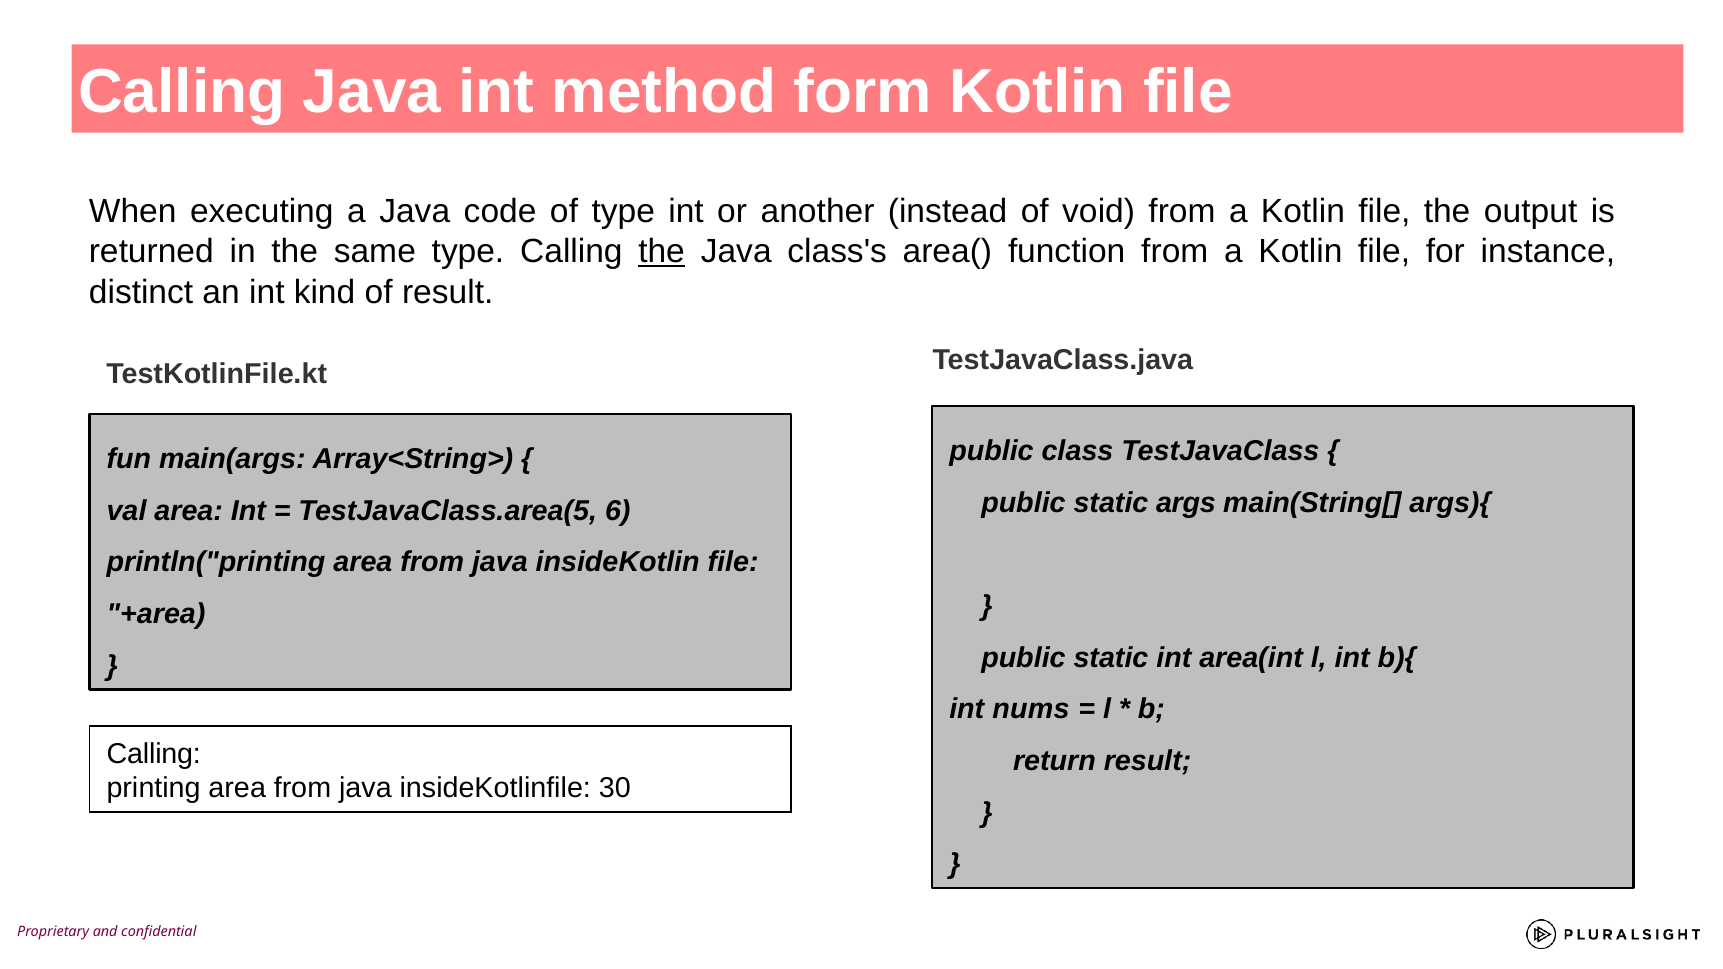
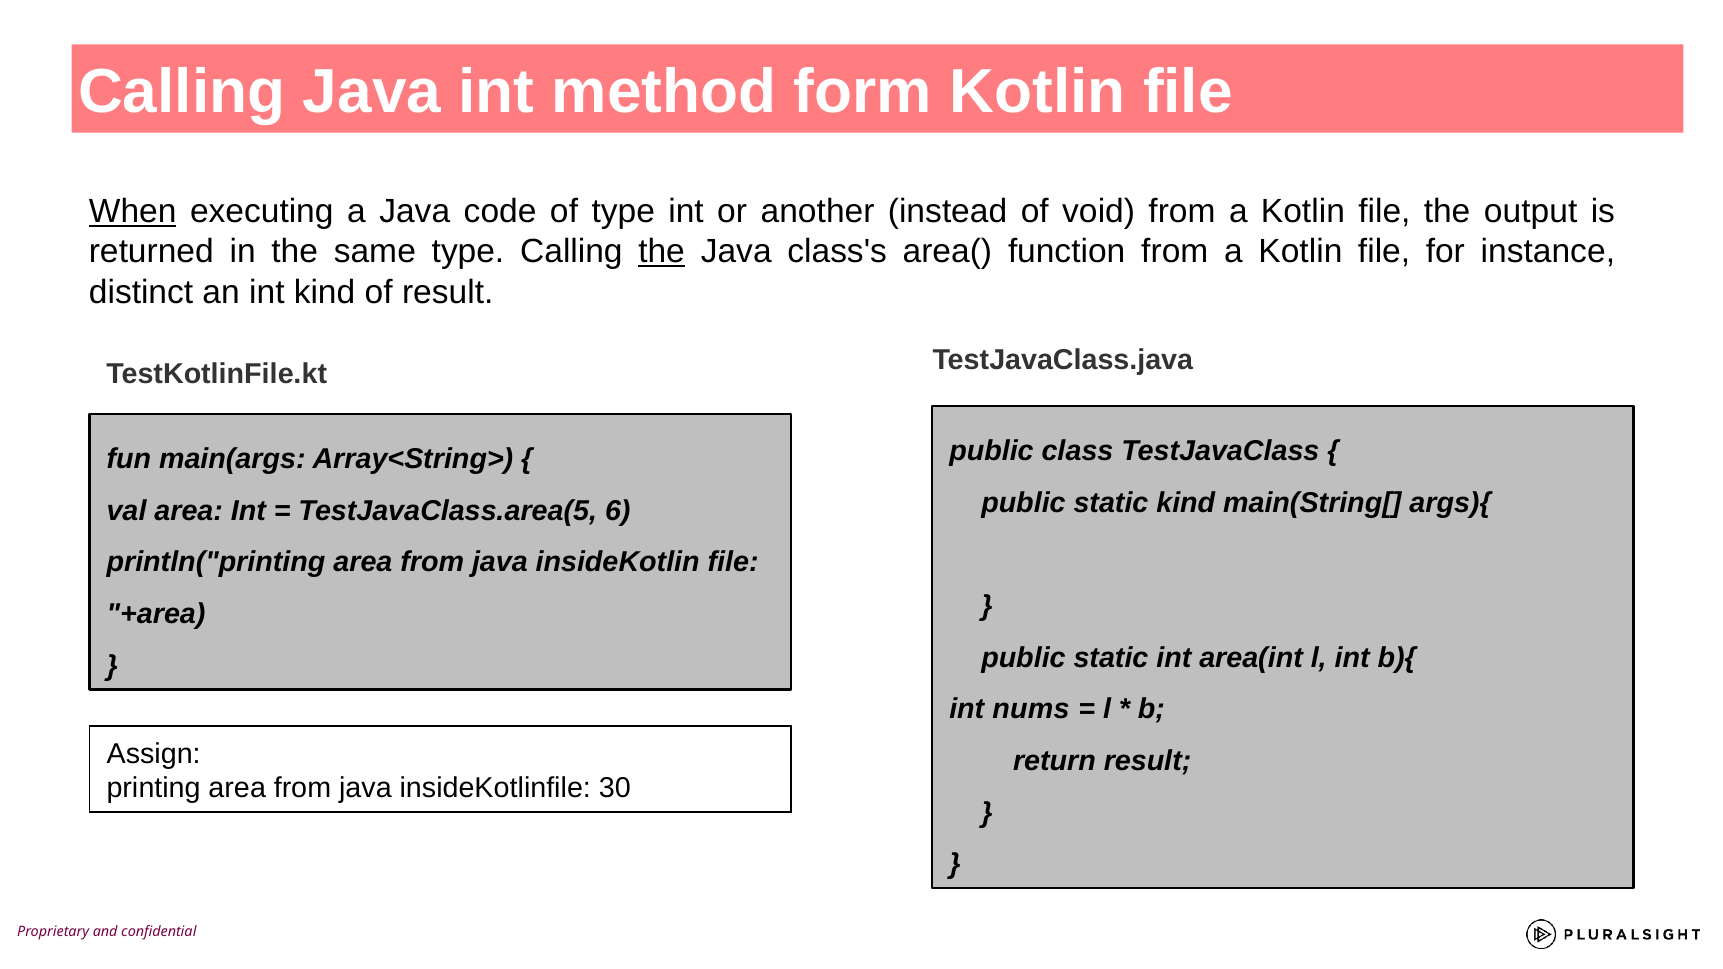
When underline: none -> present
static args: args -> kind
Calling at (154, 754): Calling -> Assign
